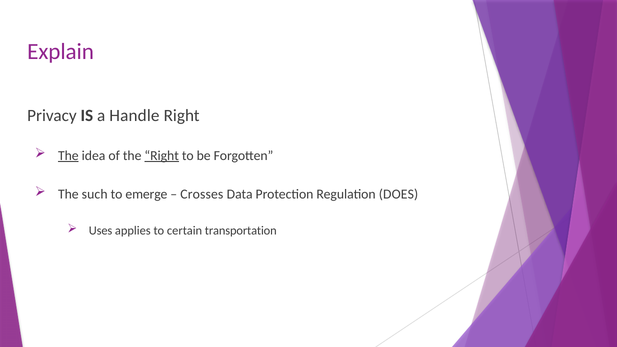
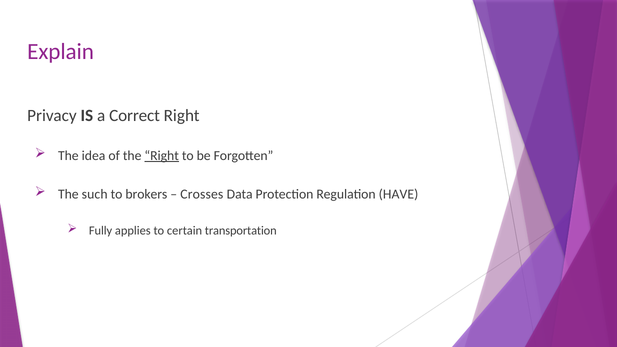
Handle: Handle -> Correct
The at (68, 156) underline: present -> none
emerge: emerge -> brokers
DOES: DOES -> HAVE
Uses: Uses -> Fully
